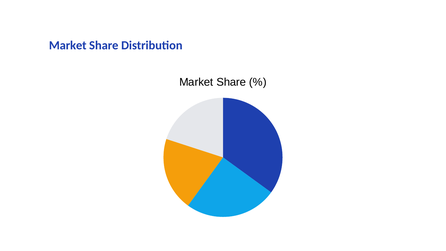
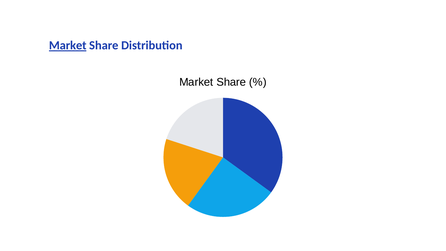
Market at (68, 45) underline: none -> present
